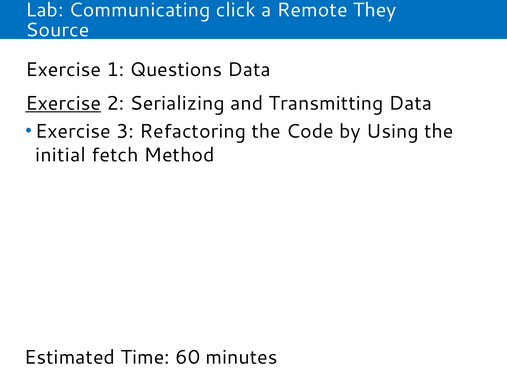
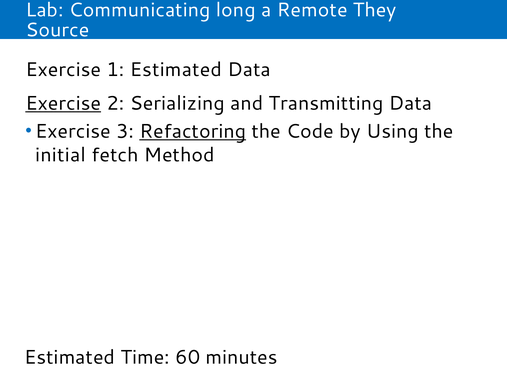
click: click -> long
1 Questions: Questions -> Estimated
Refactoring underline: none -> present
